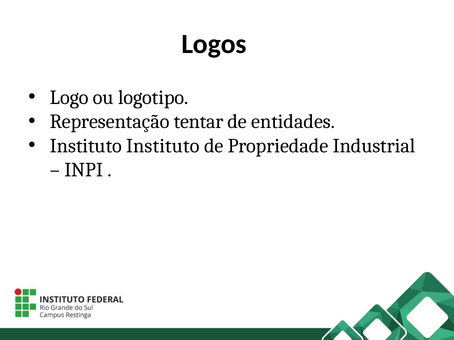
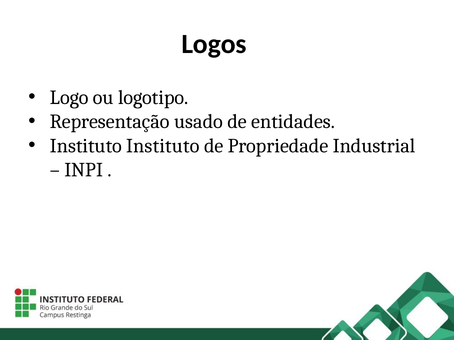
tentar: tentar -> usado
